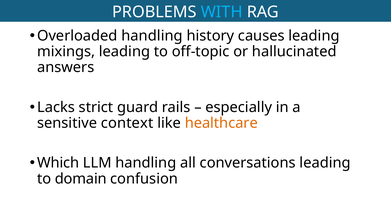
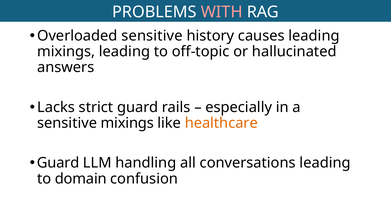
WITH colour: light blue -> pink
Overloaded handling: handling -> sensitive
sensitive context: context -> mixings
Which at (58, 163): Which -> Guard
